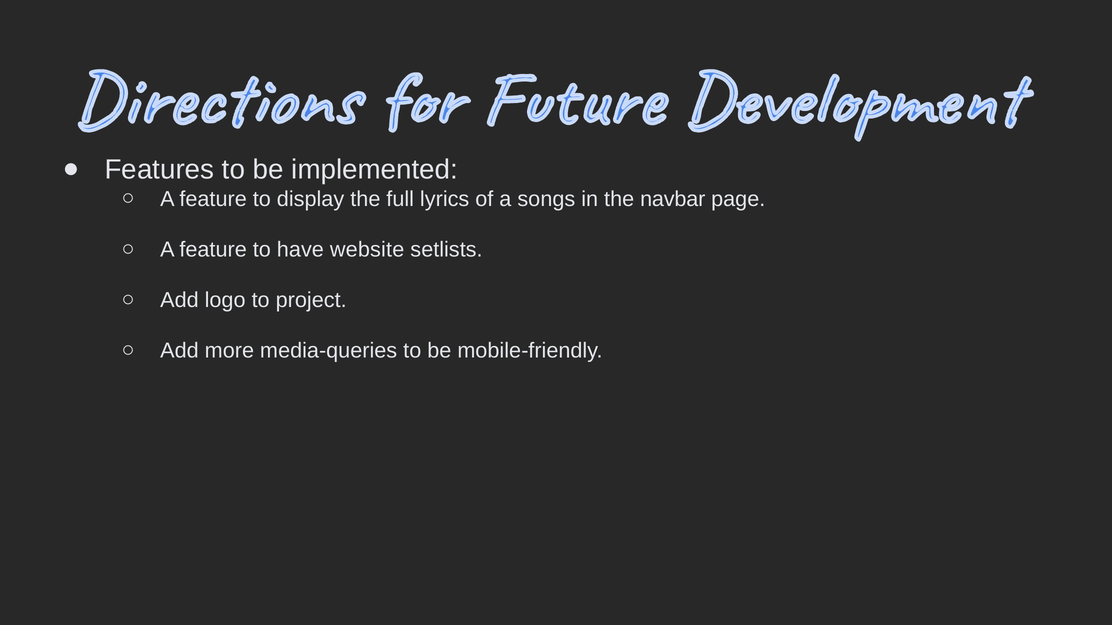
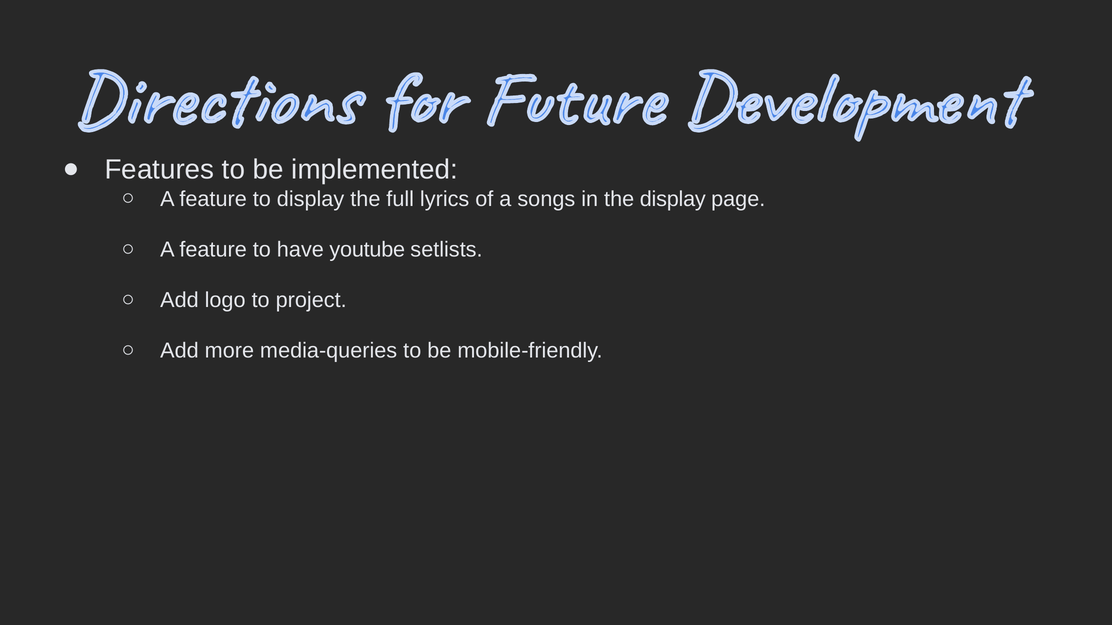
the navbar: navbar -> display
website: website -> youtube
